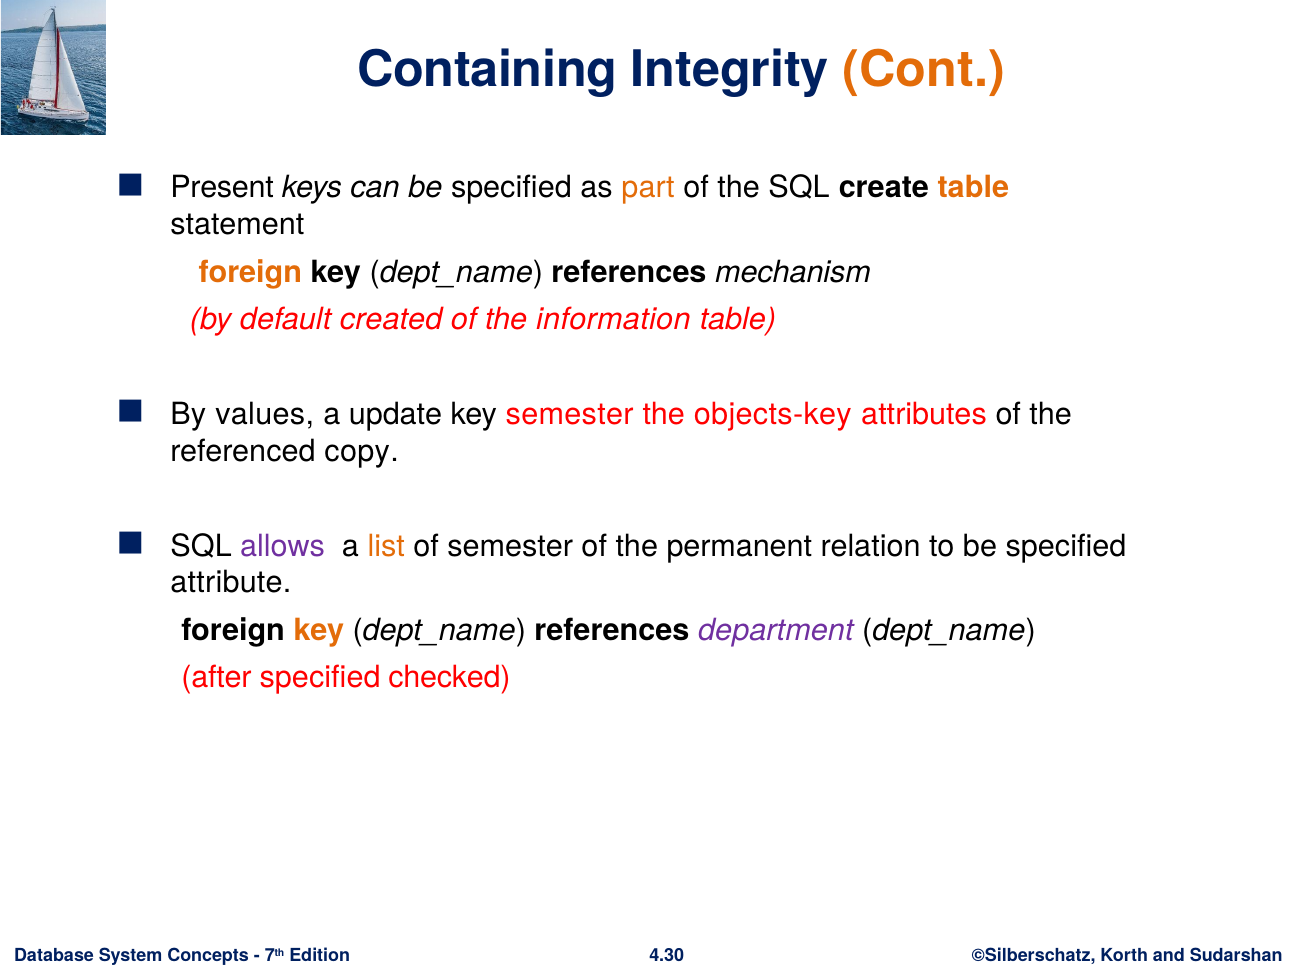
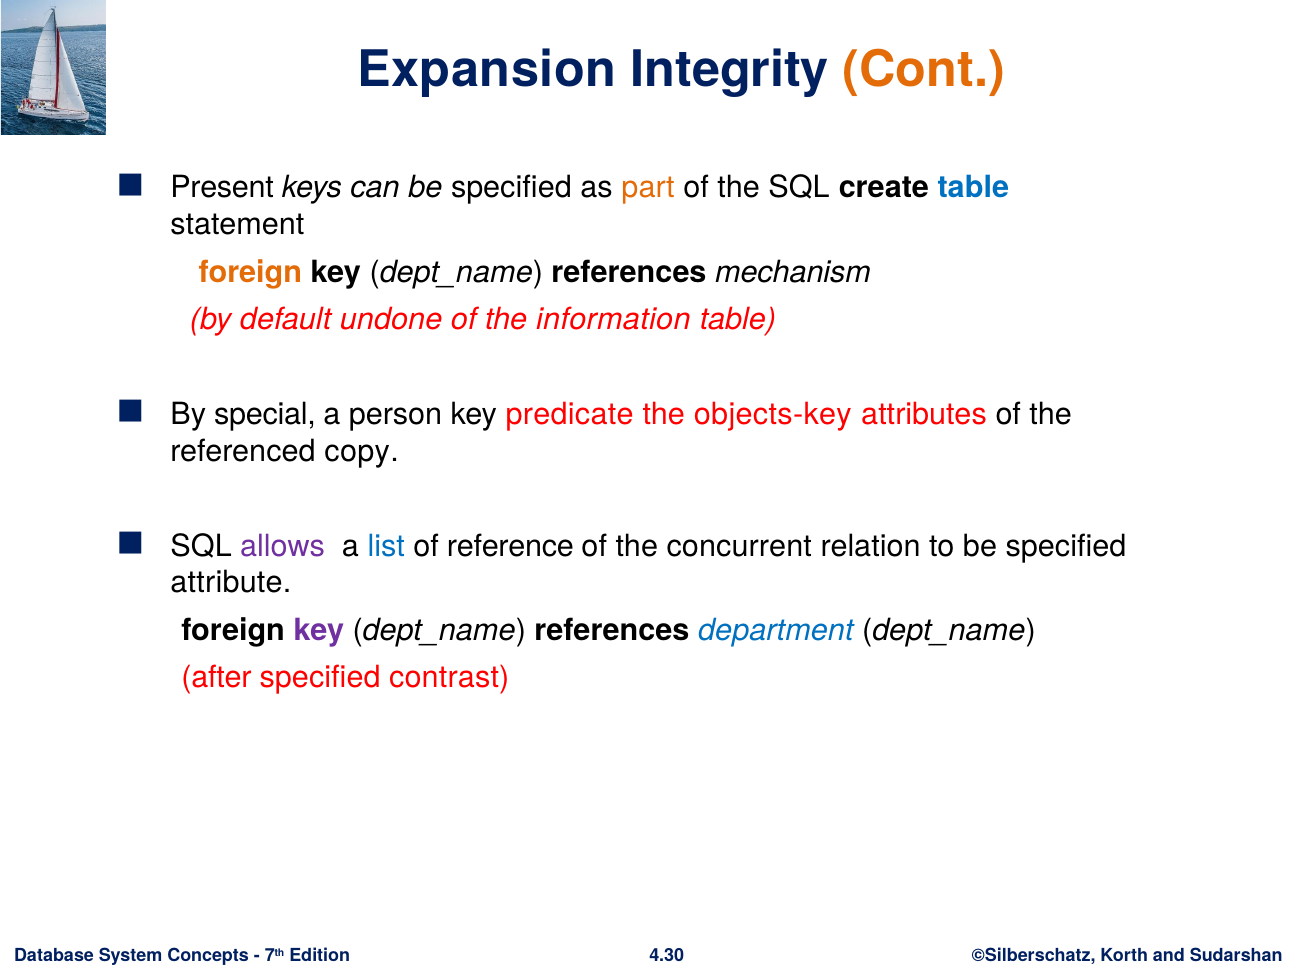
Containing: Containing -> Expansion
table at (973, 188) colour: orange -> blue
created: created -> undone
values: values -> special
update: update -> person
key semester: semester -> predicate
list colour: orange -> blue
of semester: semester -> reference
permanent: permanent -> concurrent
key at (319, 630) colour: orange -> purple
department colour: purple -> blue
checked: checked -> contrast
